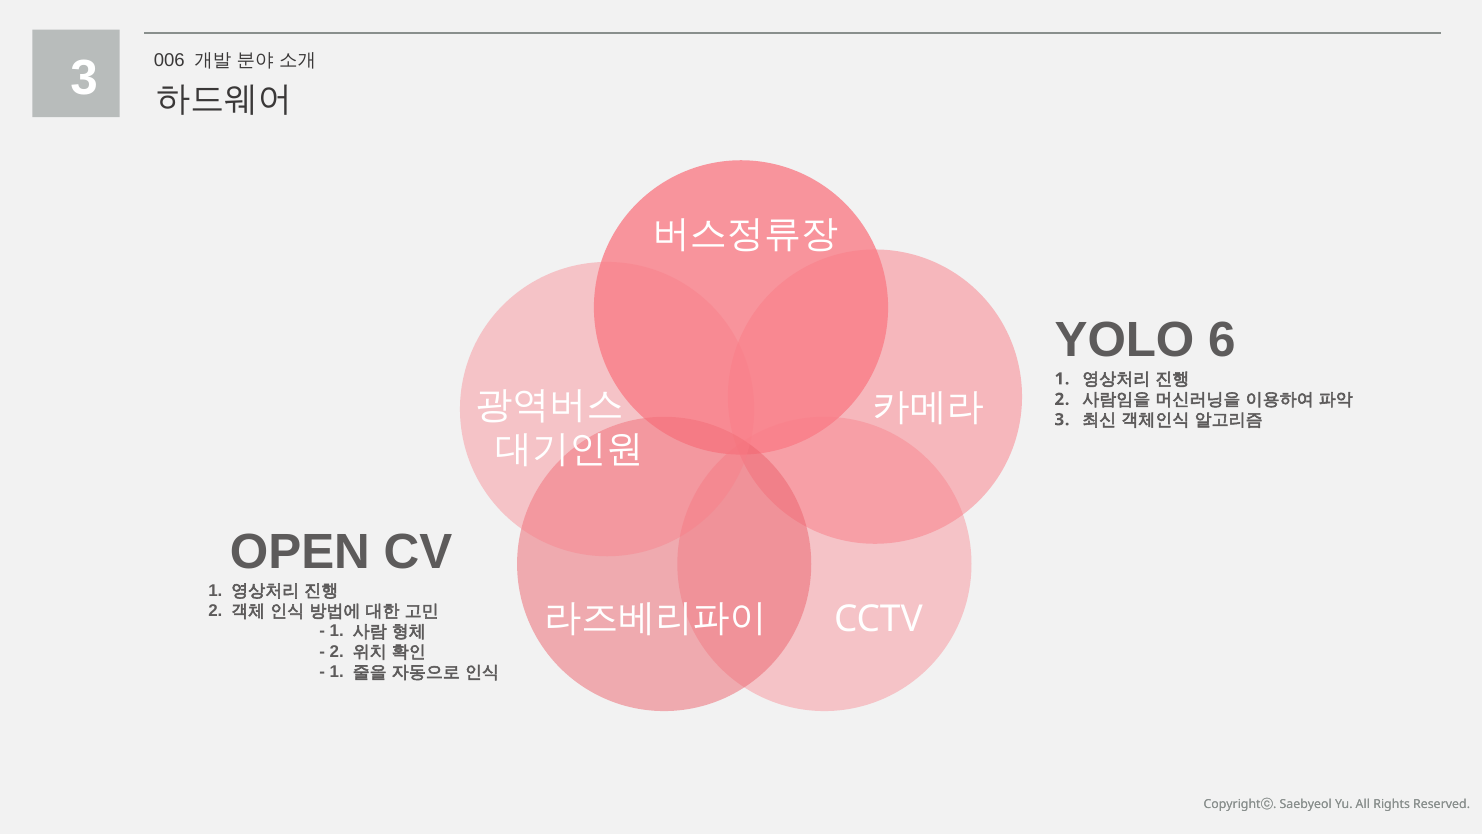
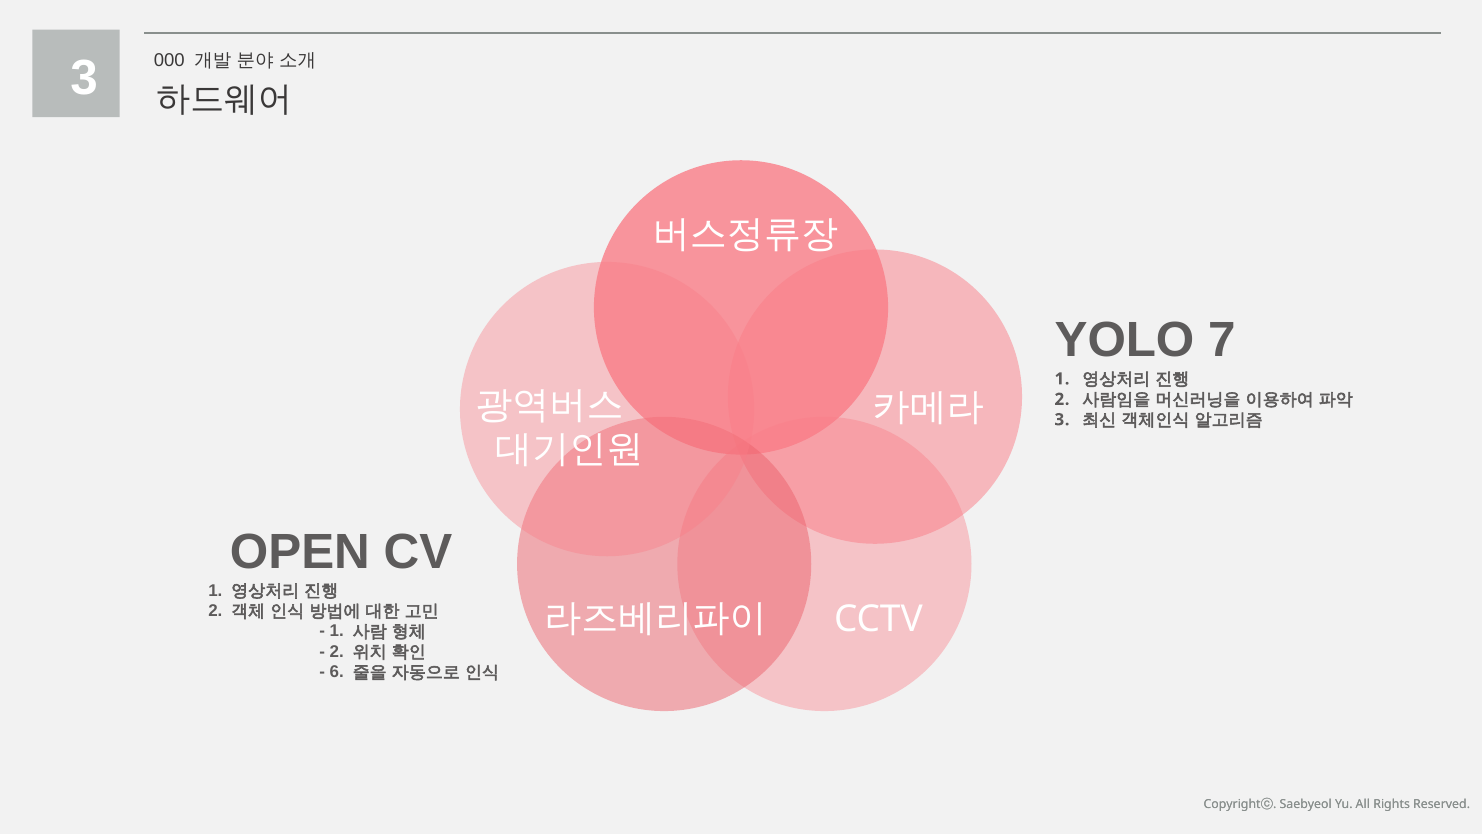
006: 006 -> 000
6: 6 -> 7
1 at (337, 672): 1 -> 6
